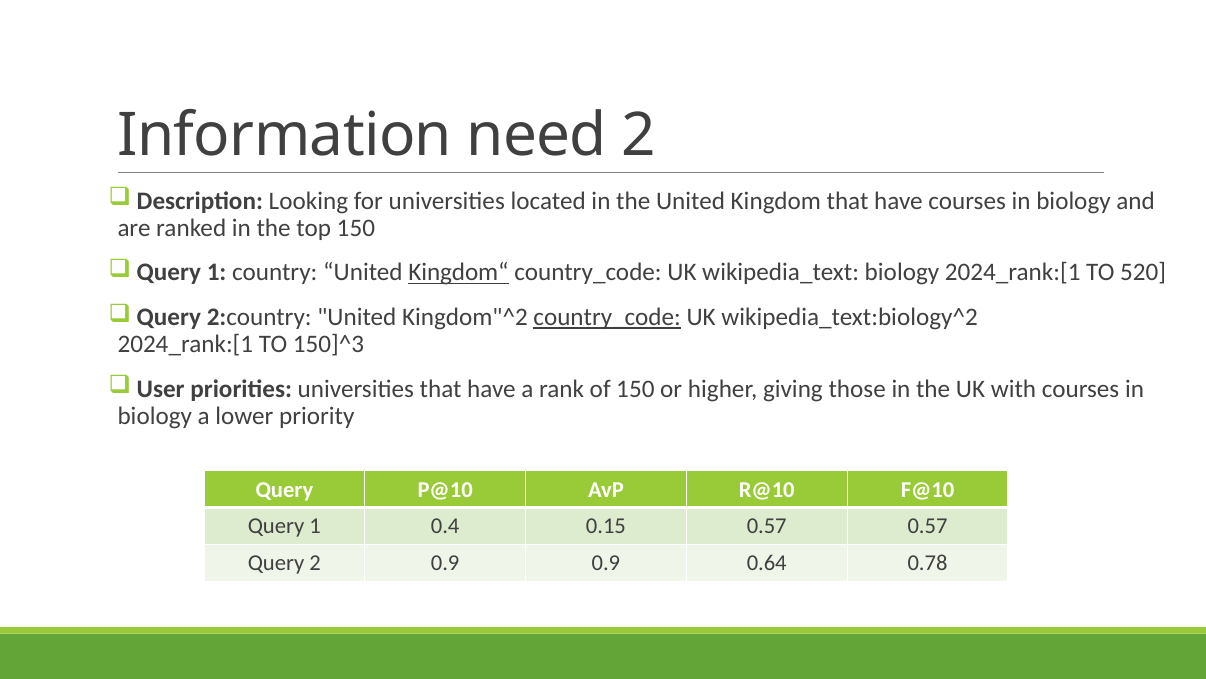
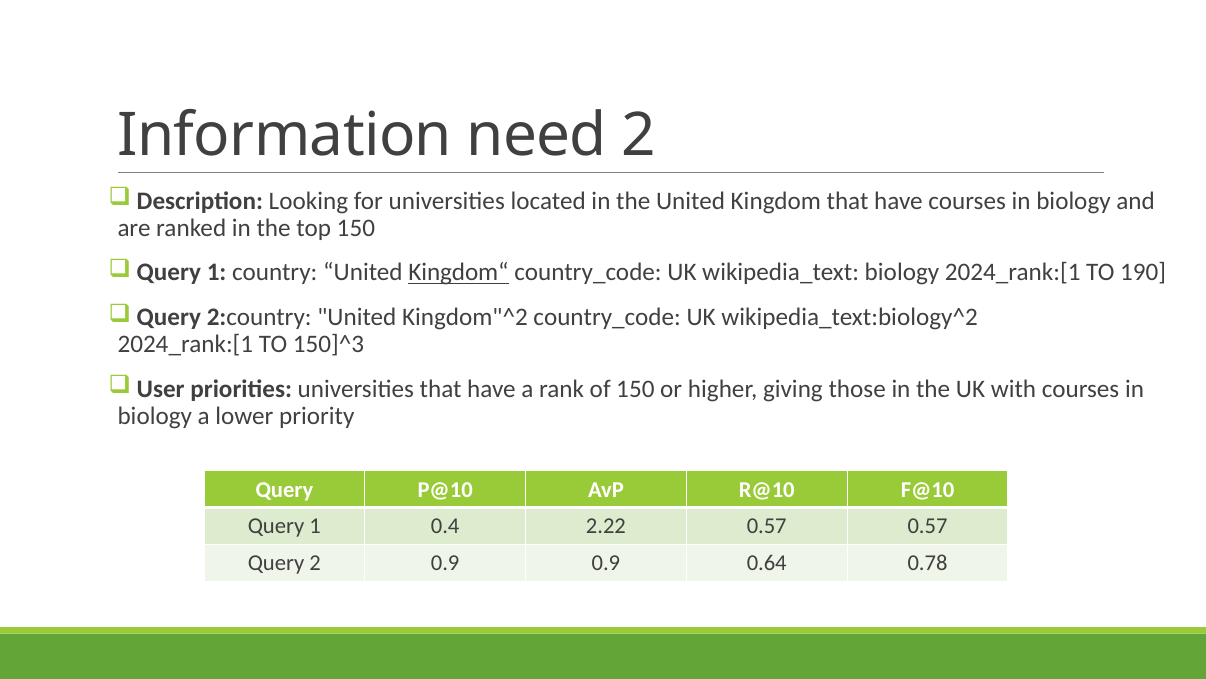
520: 520 -> 190
country_code at (607, 317) underline: present -> none
0.15: 0.15 -> 2.22
